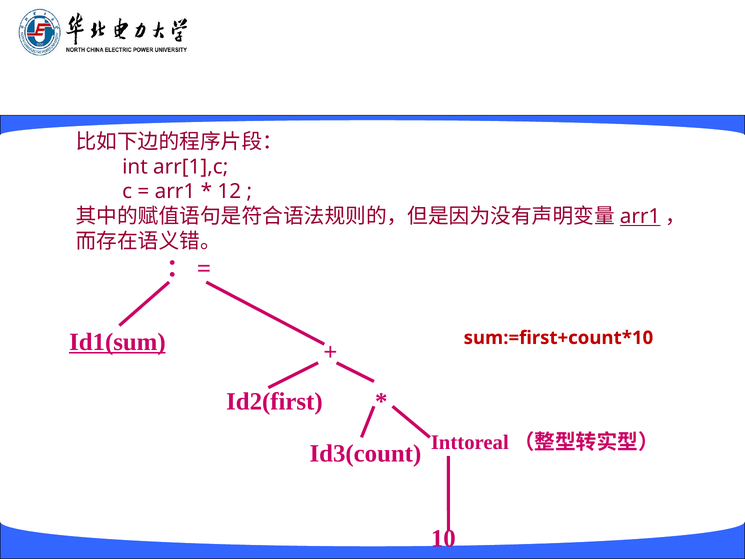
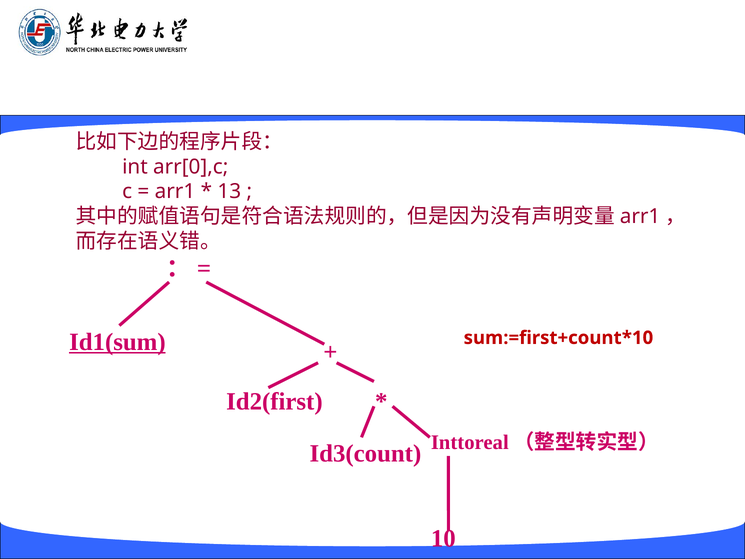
arr[1],c: arr[1],c -> arr[0],c
12: 12 -> 13
arr1 at (640, 216) underline: present -> none
